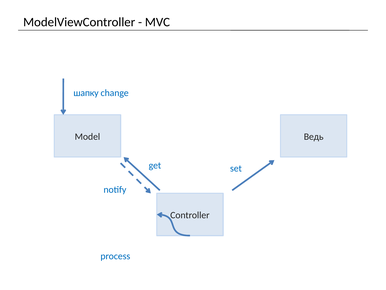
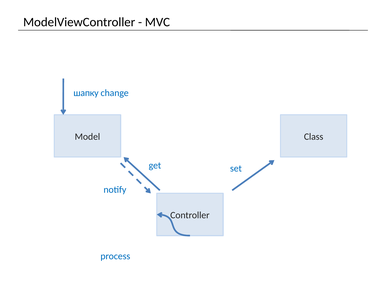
Ведь: Ведь -> Class
